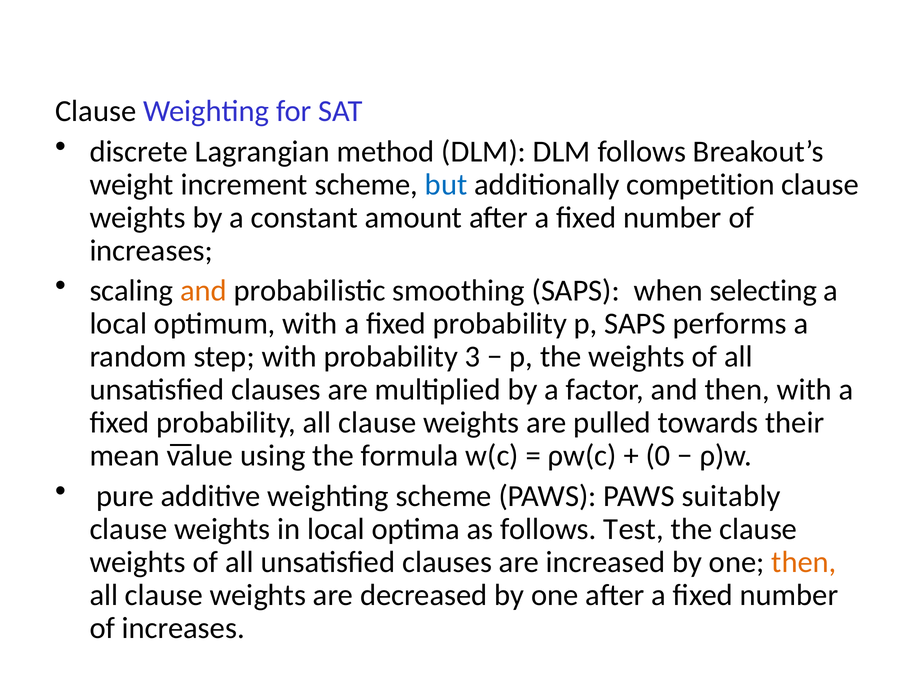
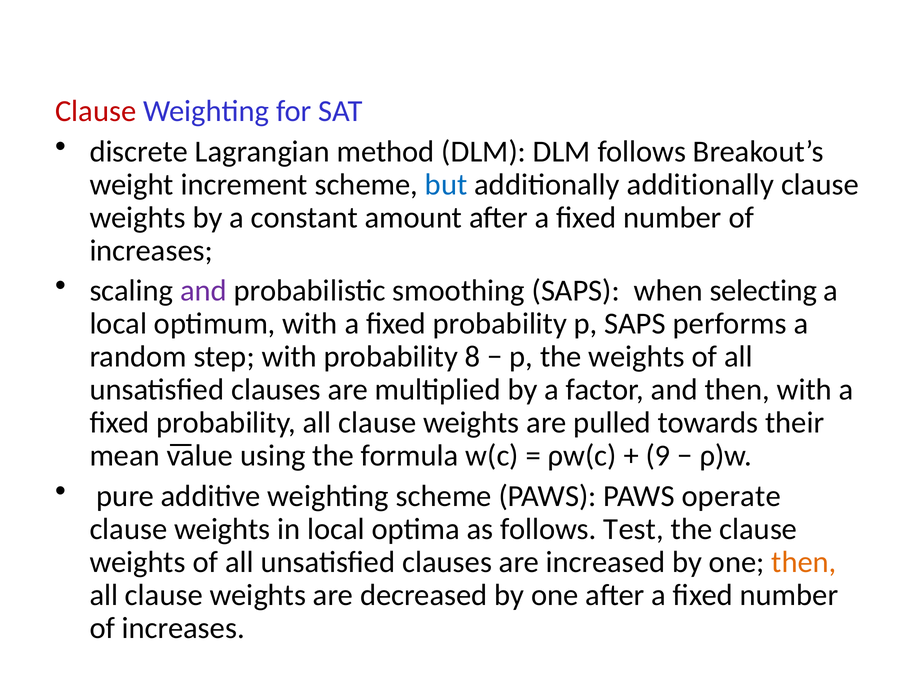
Clause at (96, 111) colour: black -> red
additionally competition: competition -> additionally
and at (204, 291) colour: orange -> purple
3: 3 -> 8
0: 0 -> 9
suitably: suitably -> operate
